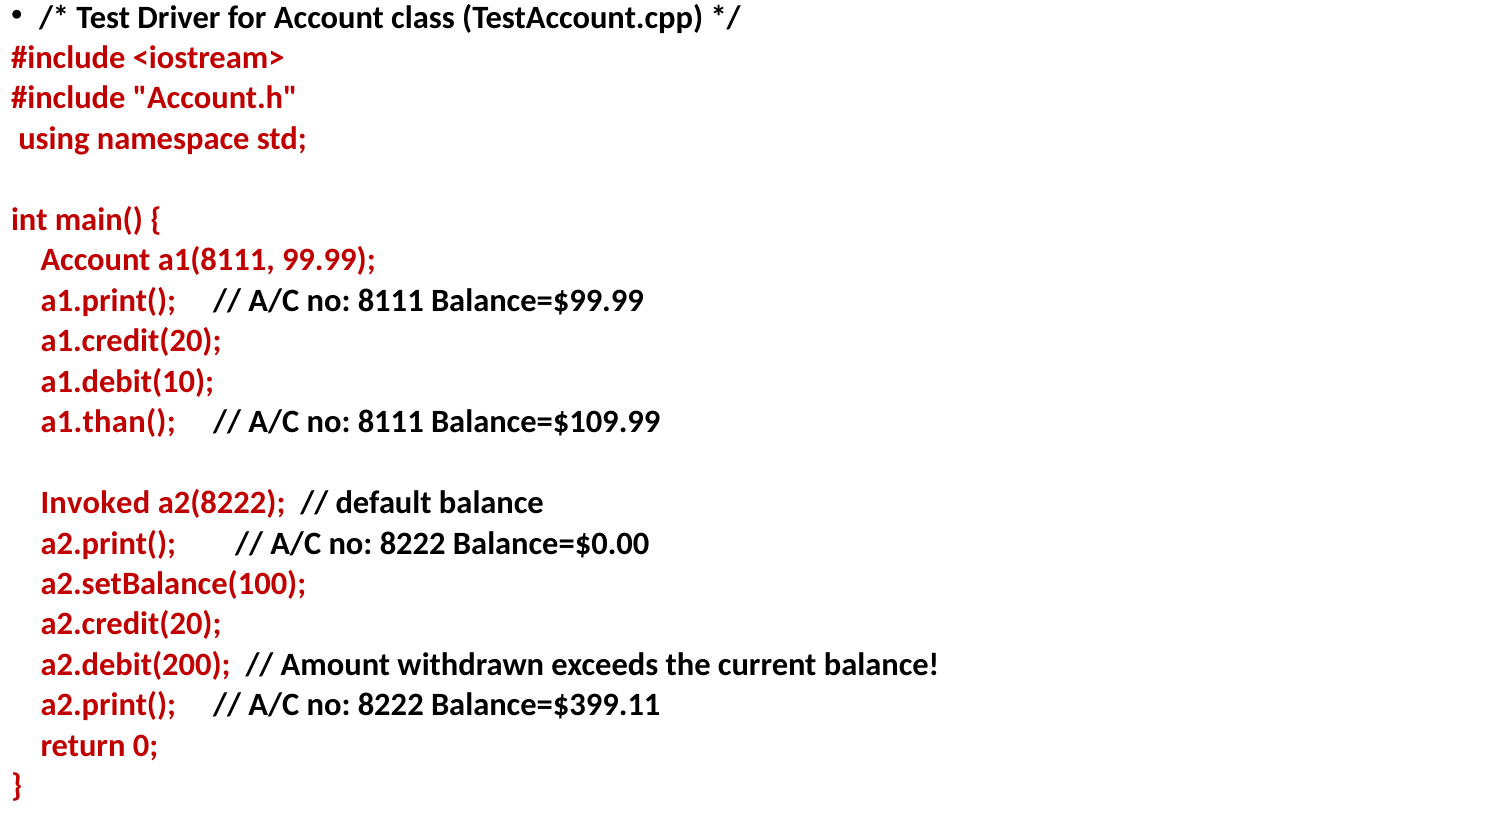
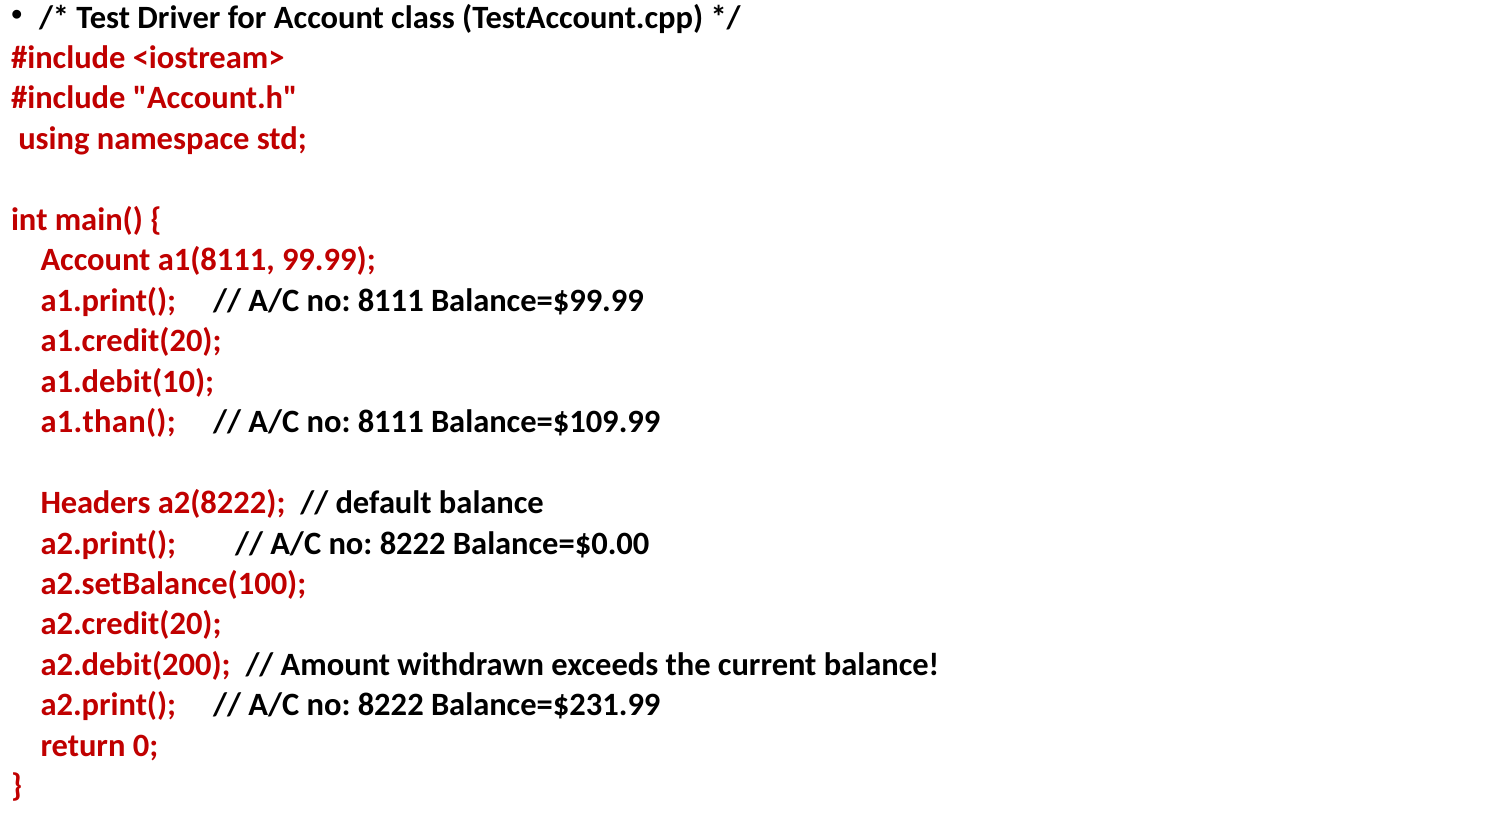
Invoked: Invoked -> Headers
Balance=$399.11: Balance=$399.11 -> Balance=$231.99
